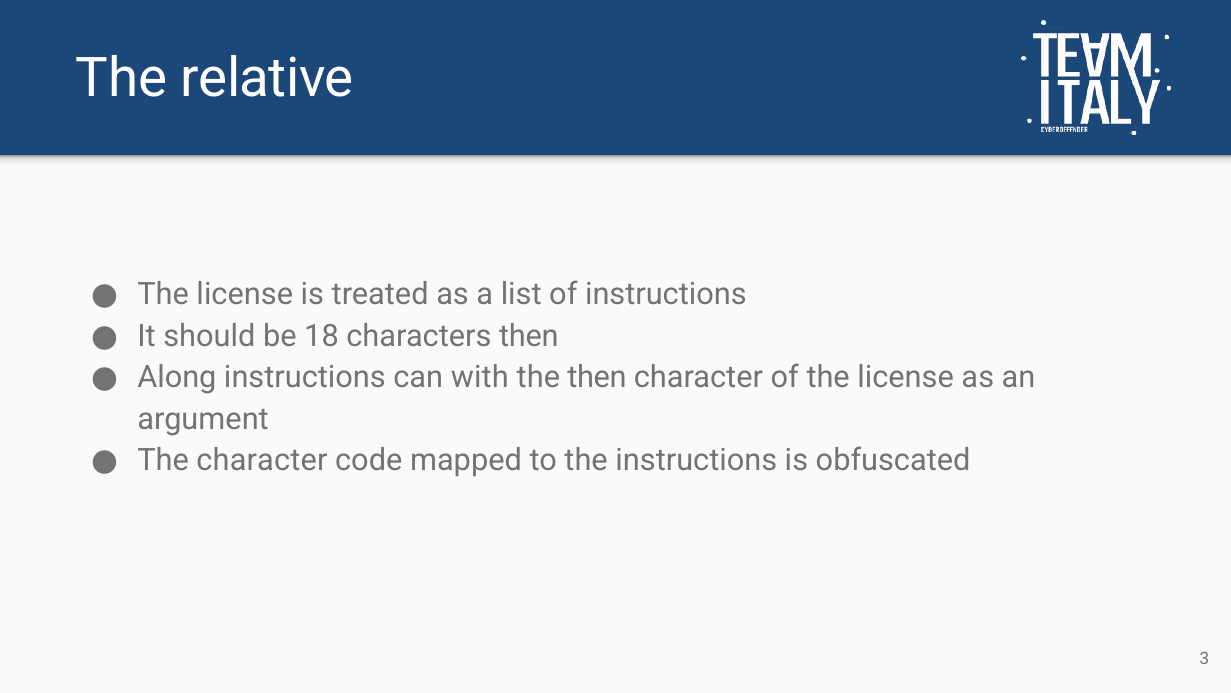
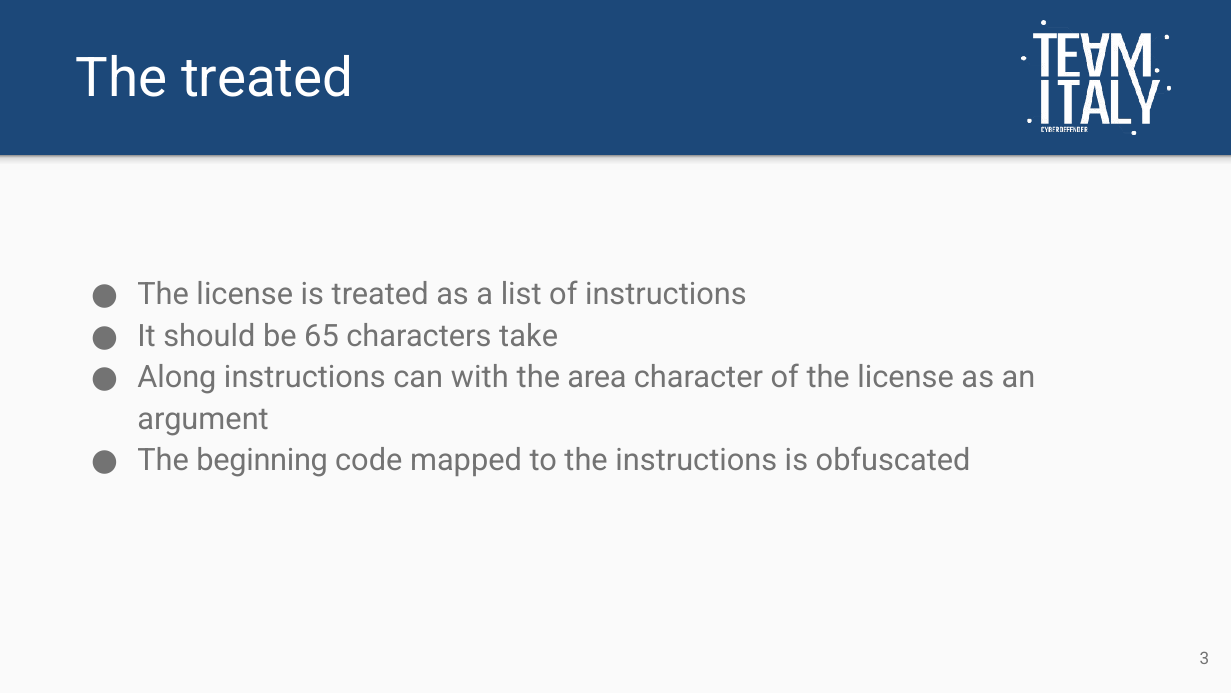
The relative: relative -> treated
18: 18 -> 65
characters then: then -> take
the then: then -> area
The character: character -> beginning
